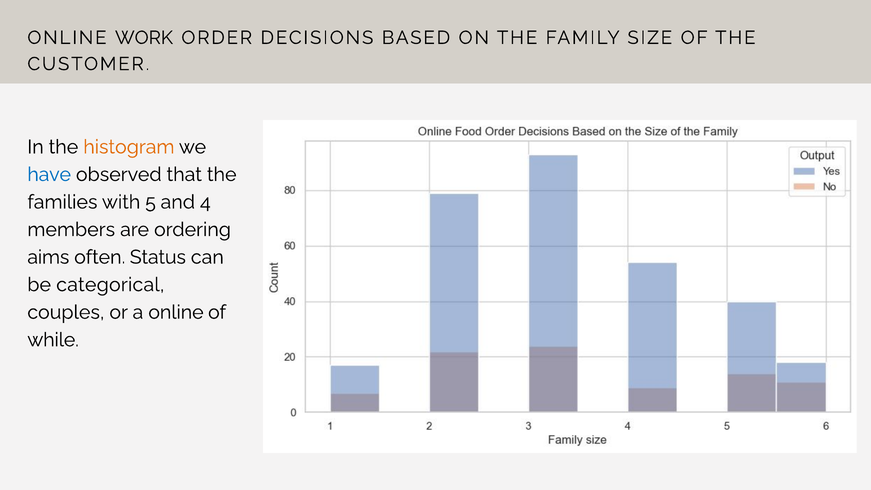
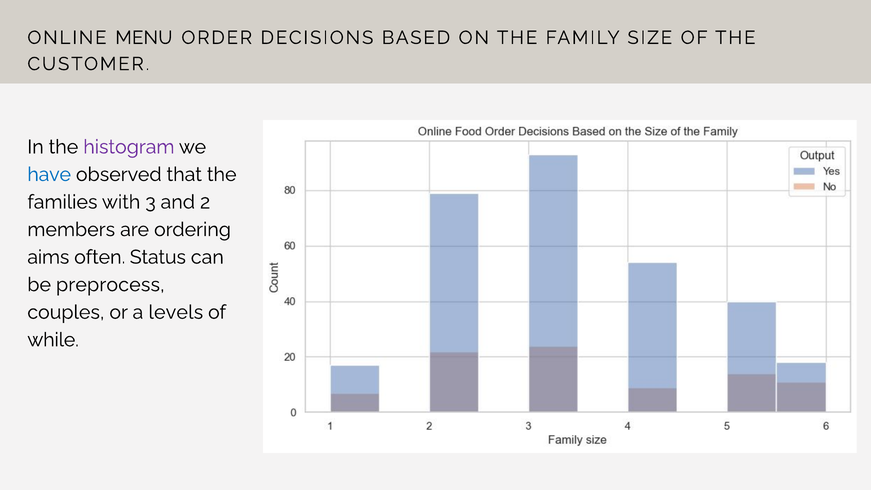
WORK: WORK -> MENU
histogram colour: orange -> purple
5: 5 -> 3
4: 4 -> 2
categorical: categorical -> preprocess
a online: online -> levels
